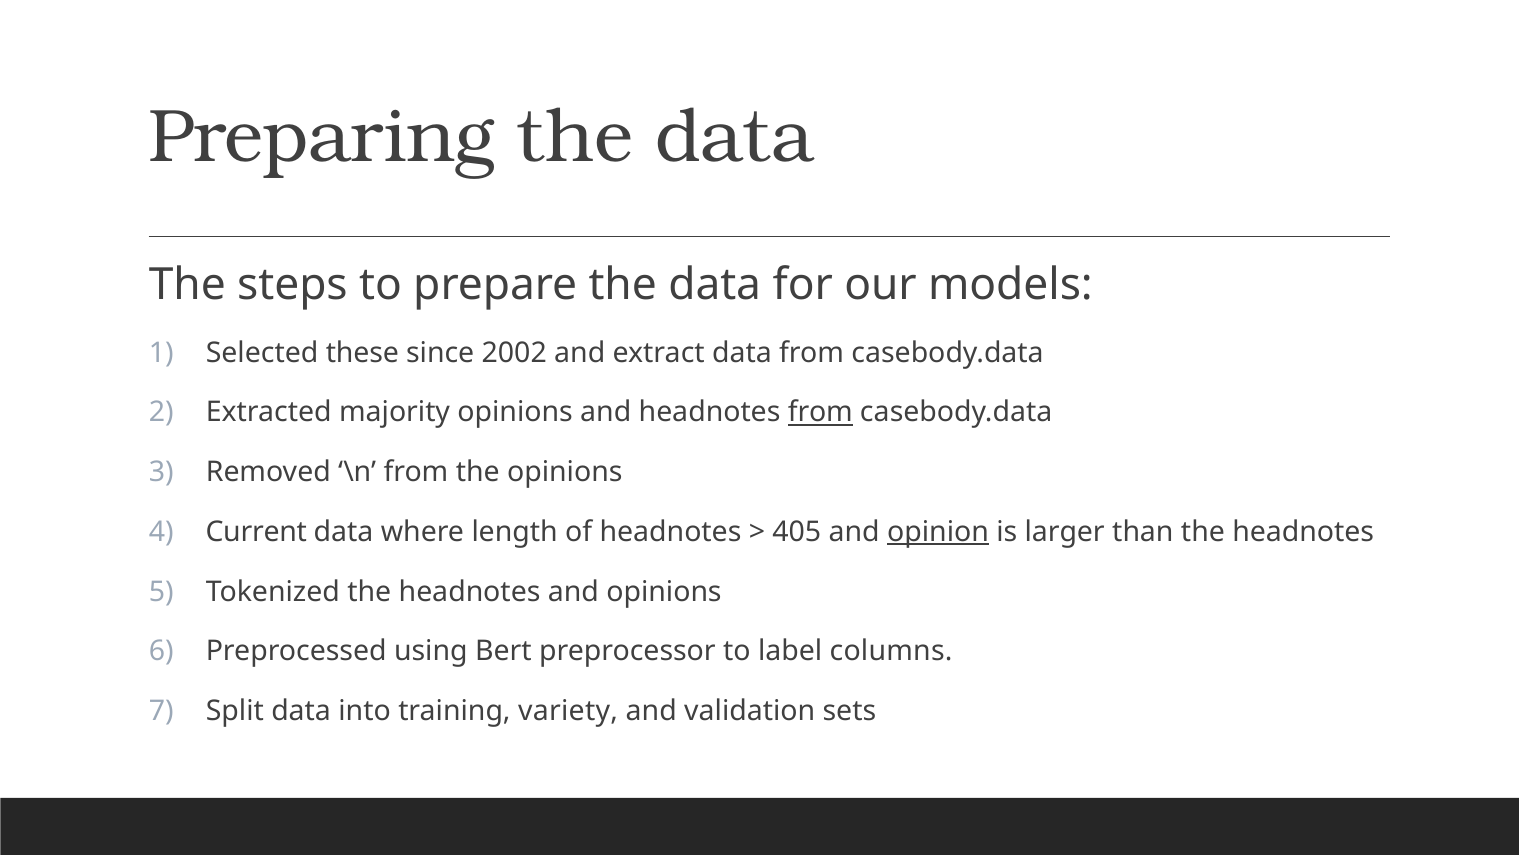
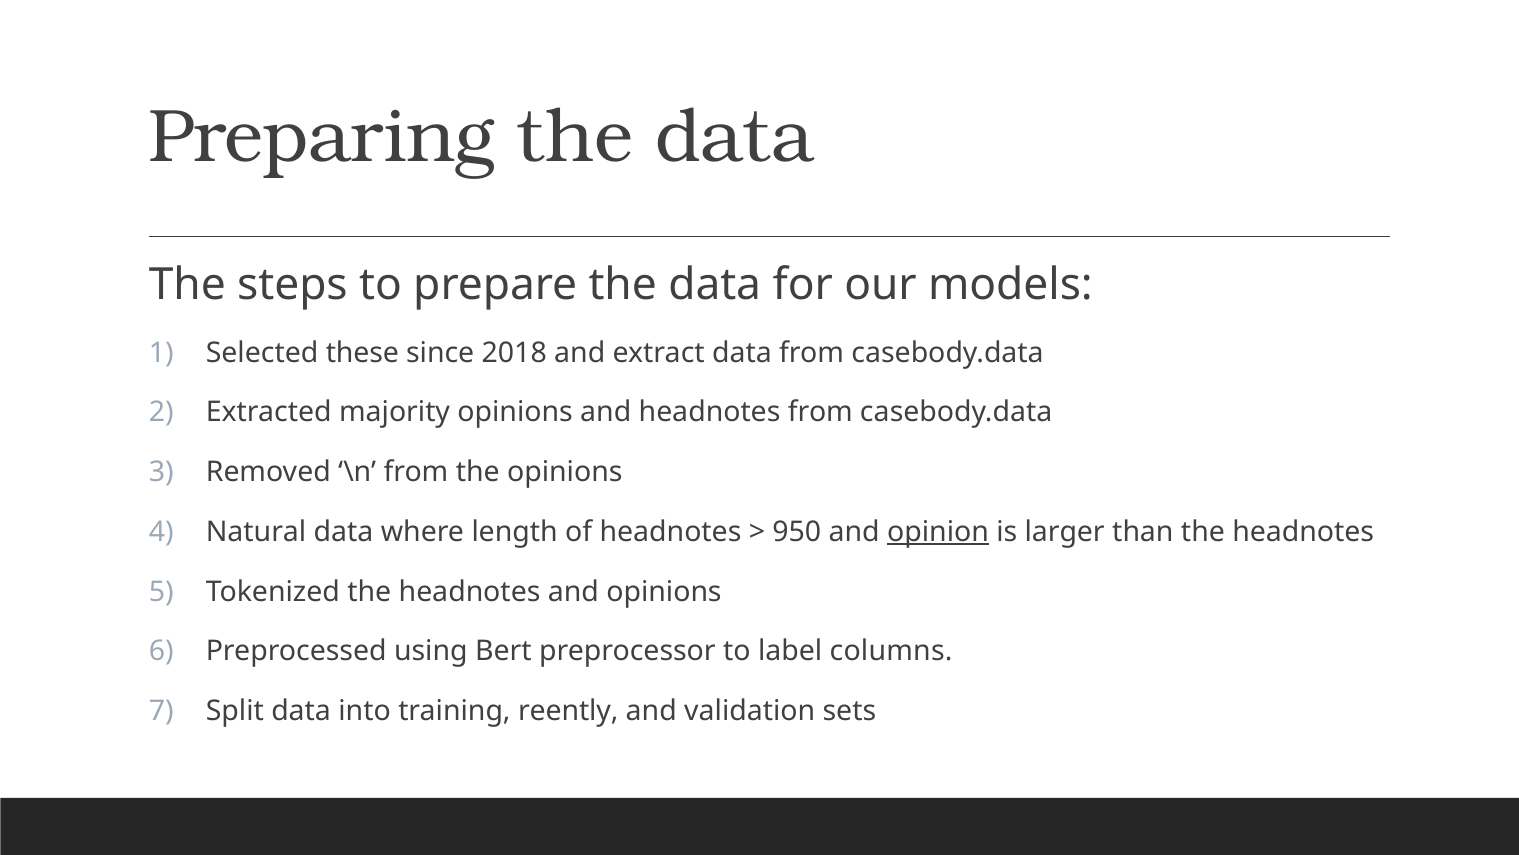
2002: 2002 -> 2018
from at (820, 412) underline: present -> none
Current: Current -> Natural
405: 405 -> 950
variety: variety -> reently
